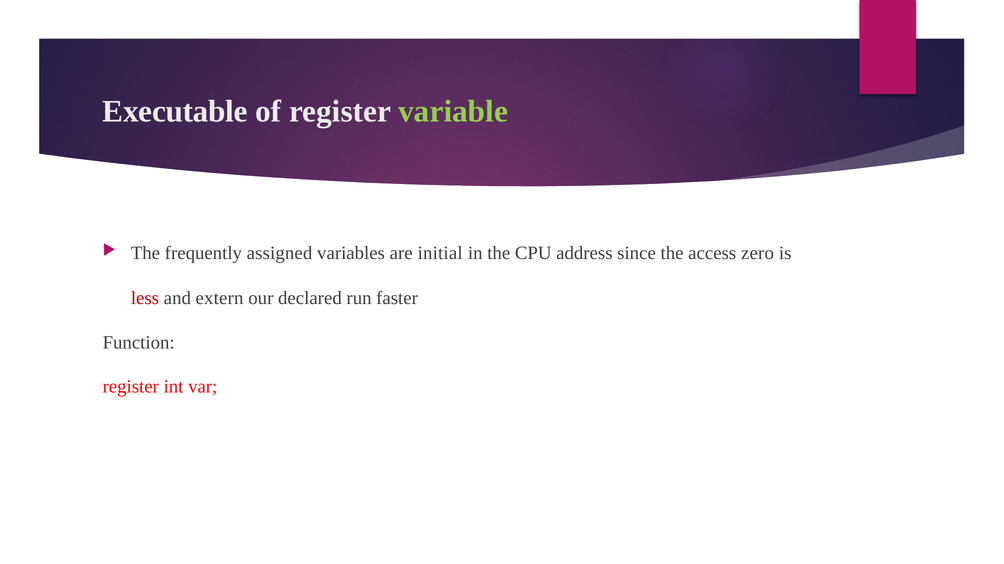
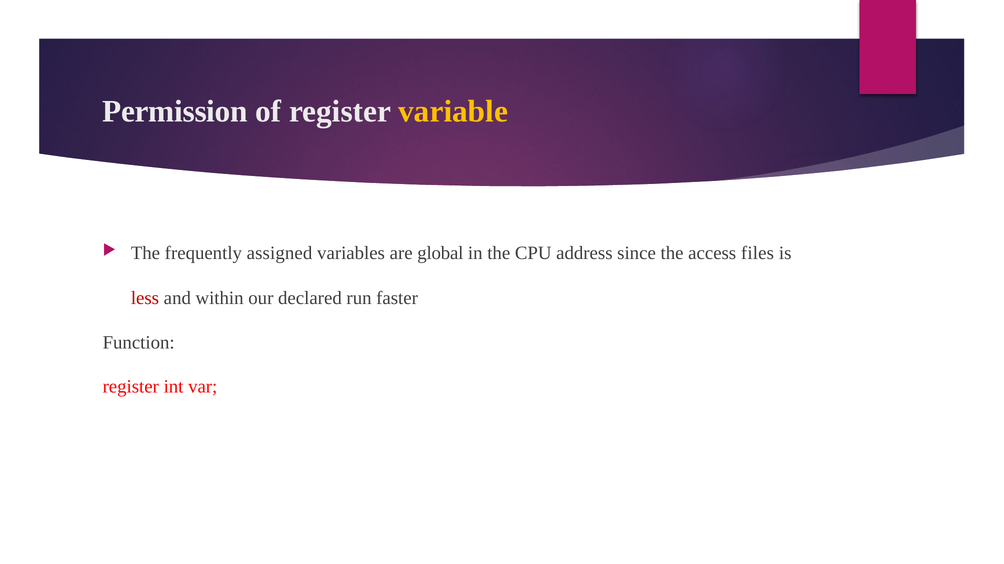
Executable: Executable -> Permission
variable colour: light green -> yellow
initial: initial -> global
zero: zero -> files
extern: extern -> within
